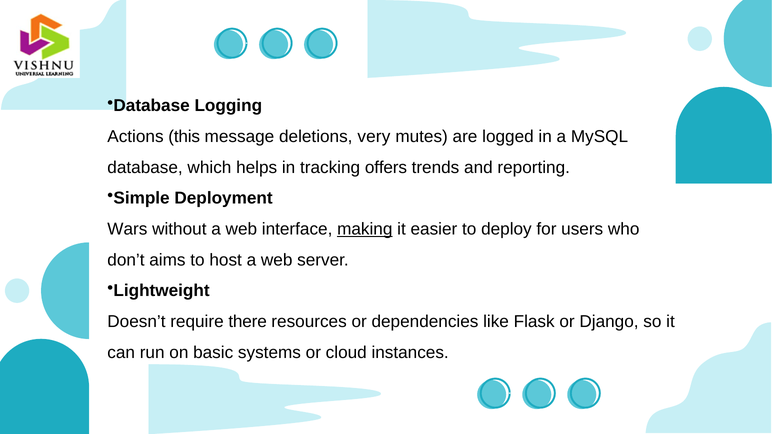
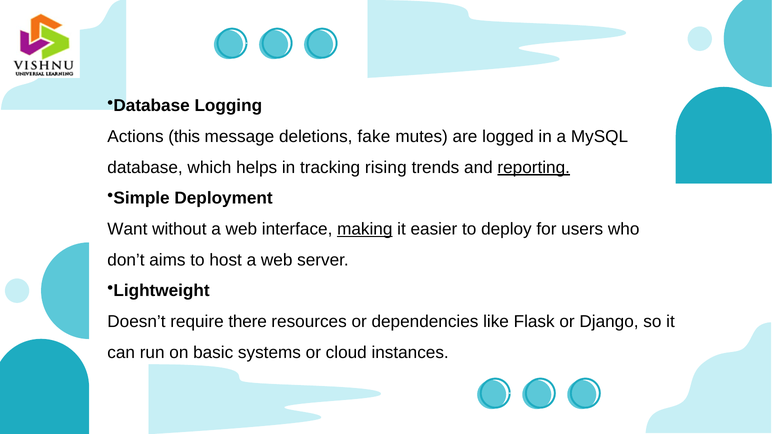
very: very -> fake
offers: offers -> rising
reporting underline: none -> present
Wars: Wars -> Want
